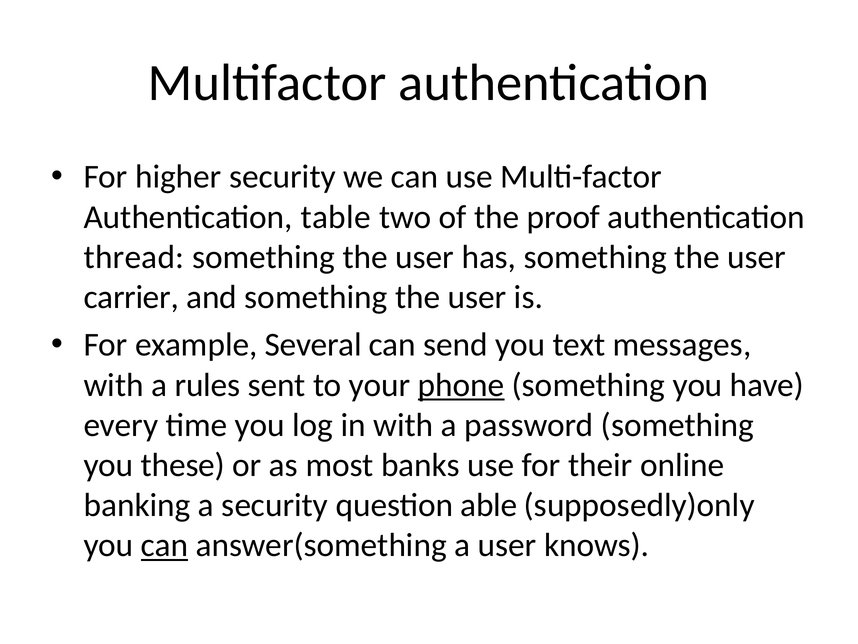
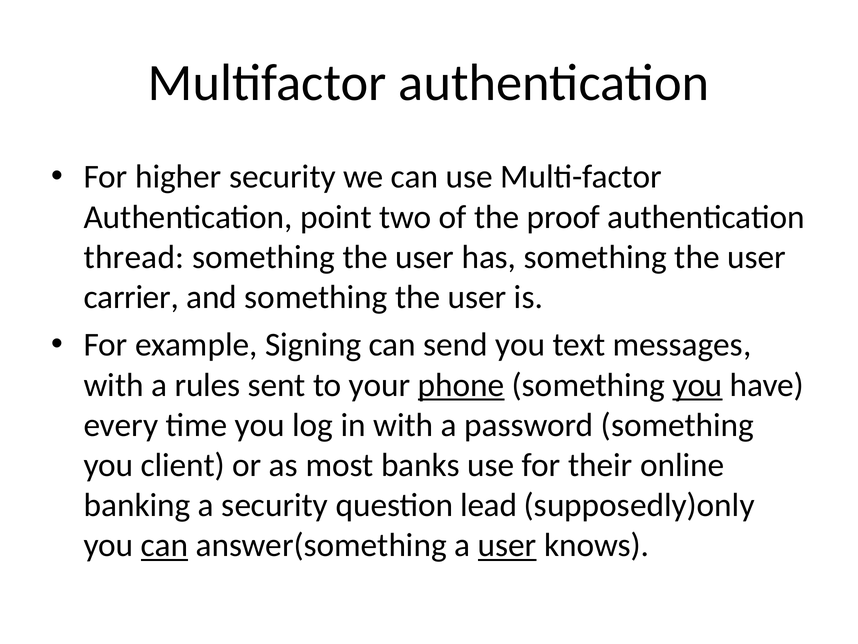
table: table -> point
Several: Several -> Signing
you at (698, 385) underline: none -> present
these: these -> client
able: able -> lead
user at (507, 545) underline: none -> present
